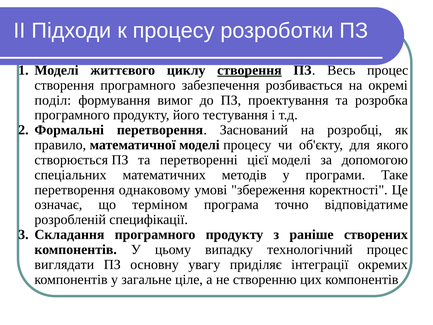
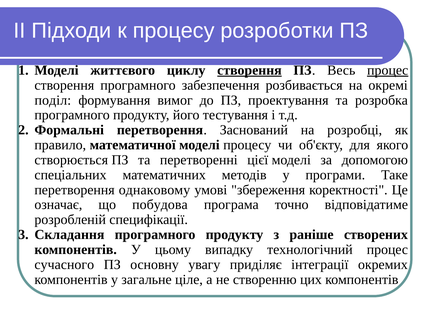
процес at (388, 70) underline: none -> present
терміном: терміном -> побудова
виглядати: виглядати -> сучасного
